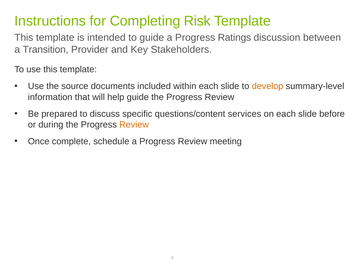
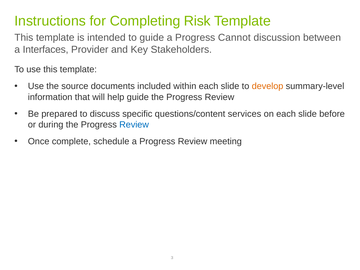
Ratings: Ratings -> Cannot
Transition: Transition -> Interfaces
Review at (134, 125) colour: orange -> blue
